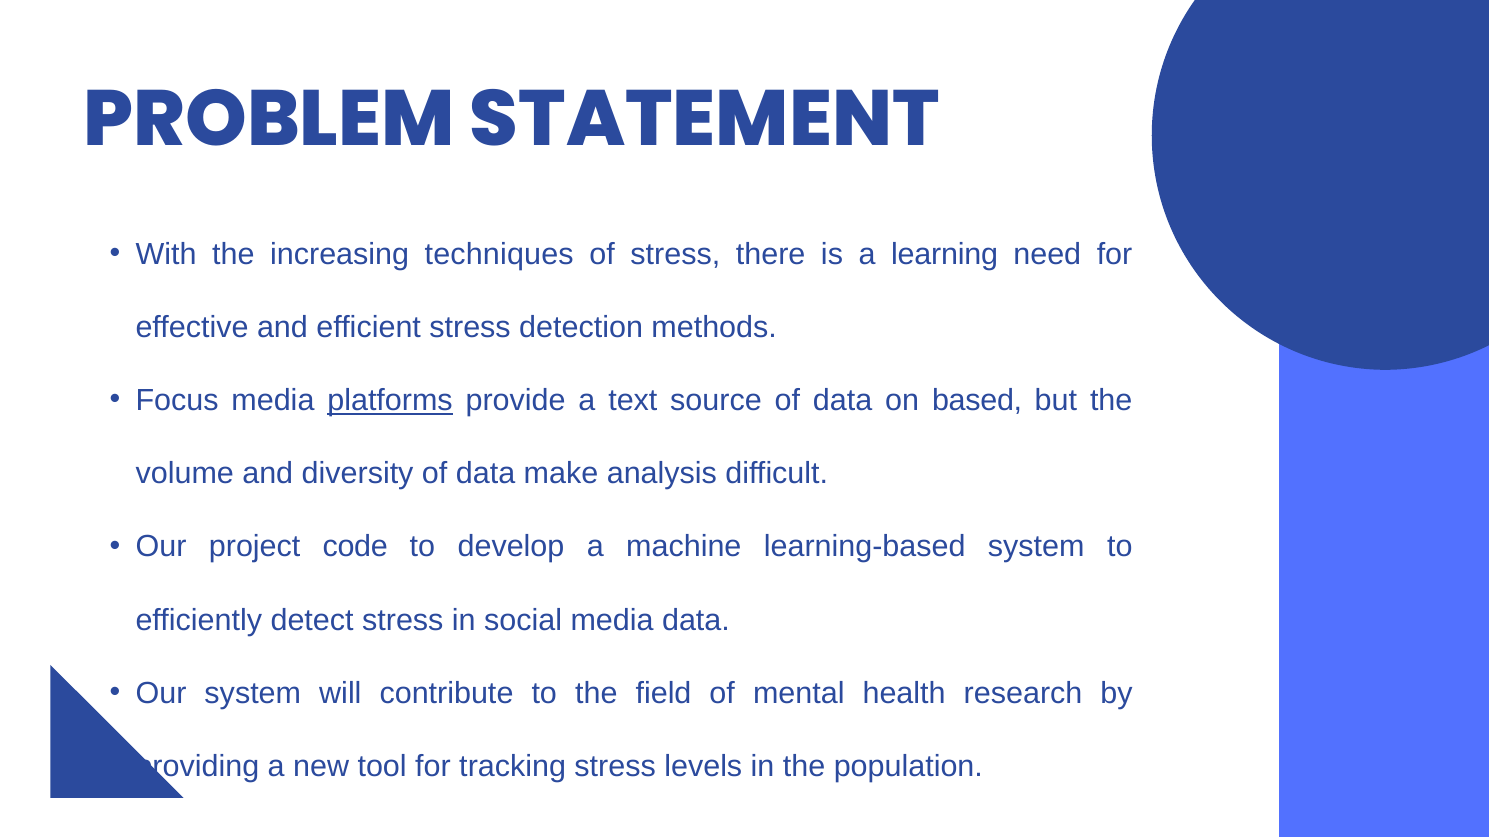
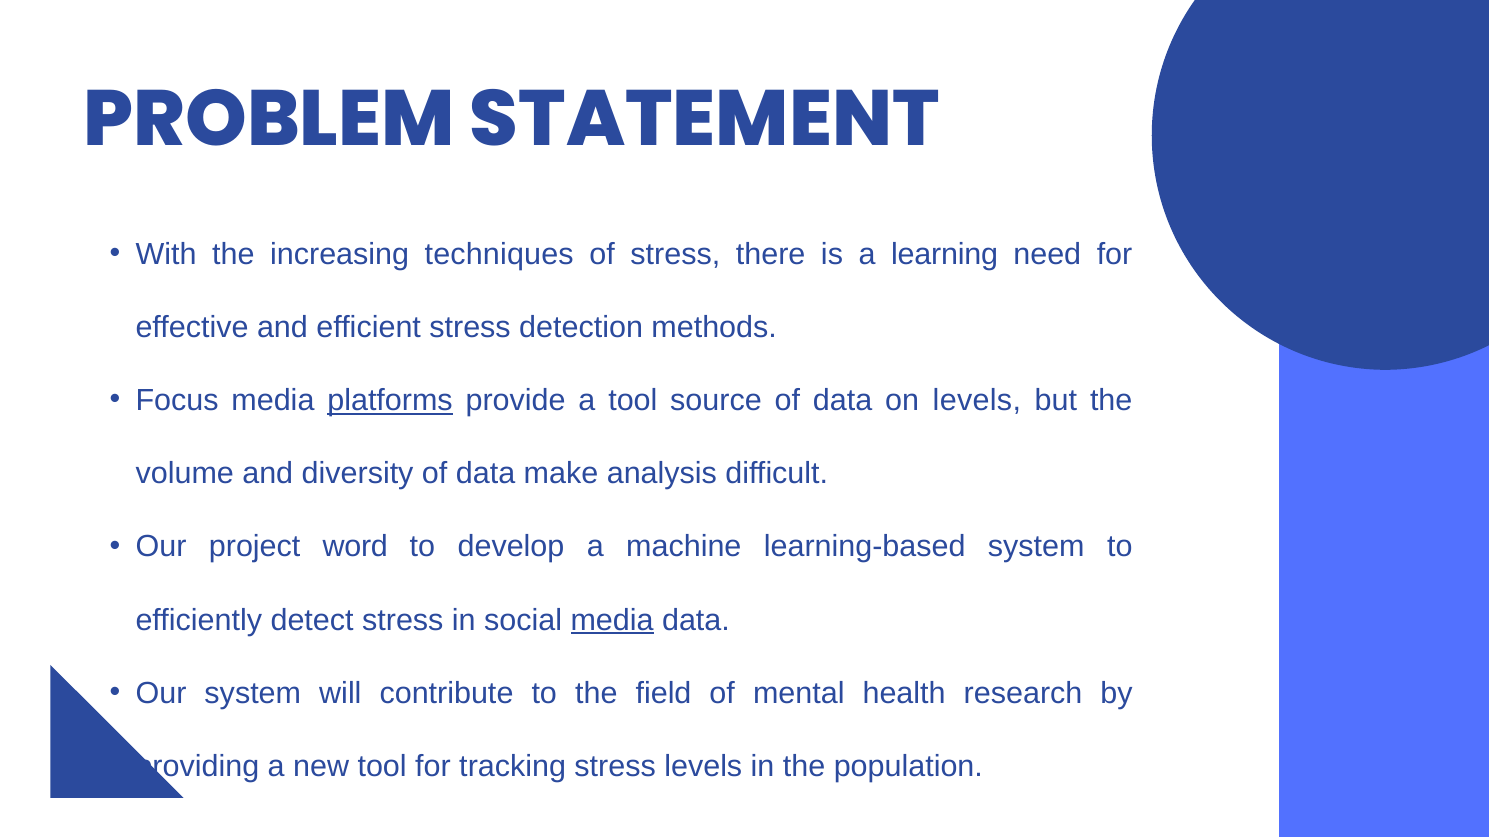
a text: text -> tool
on based: based -> levels
code: code -> word
media at (612, 620) underline: none -> present
